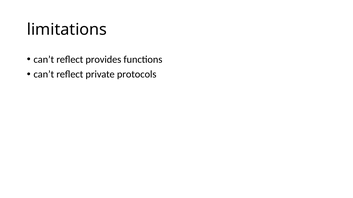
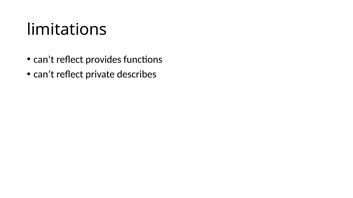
protocols: protocols -> describes
